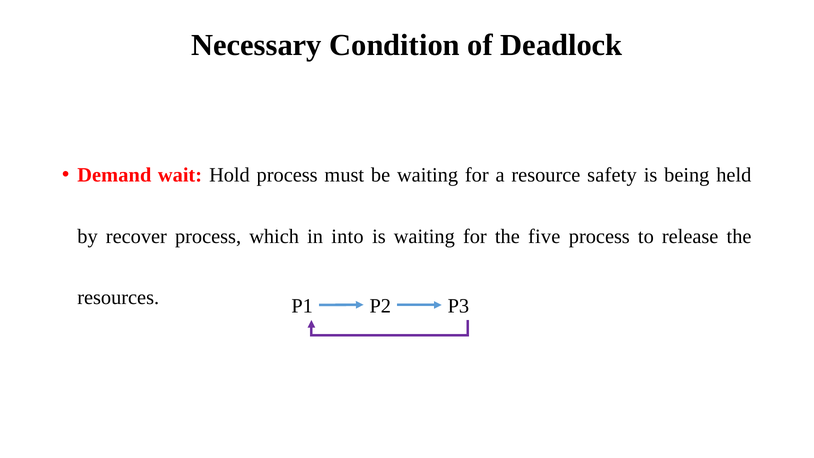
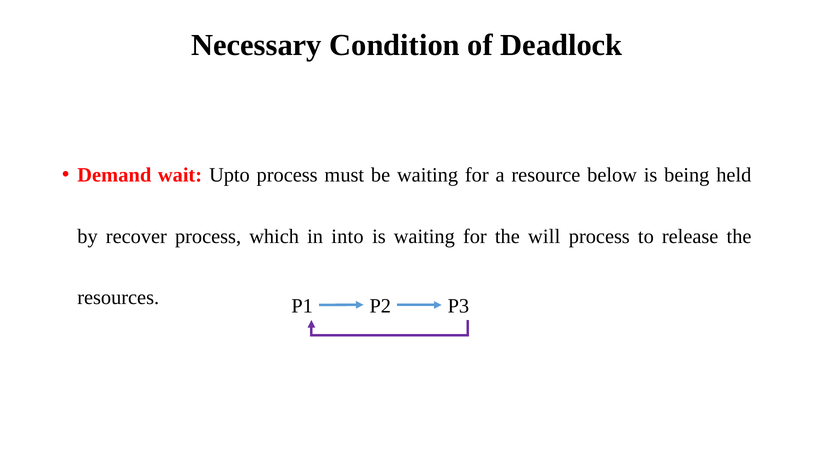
Hold: Hold -> Upto
safety: safety -> below
five: five -> will
